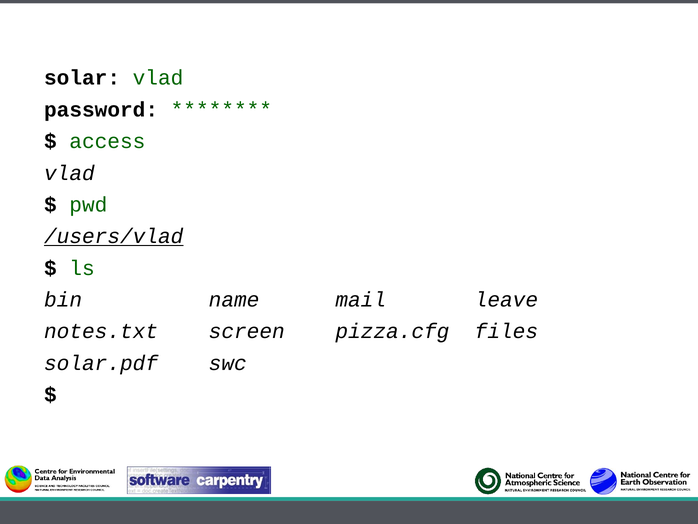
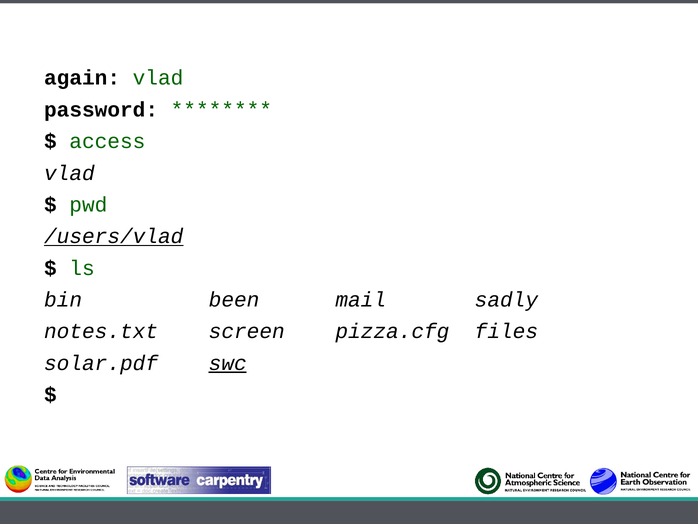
solar: solar -> again
name: name -> been
leave: leave -> sadly
swc underline: none -> present
